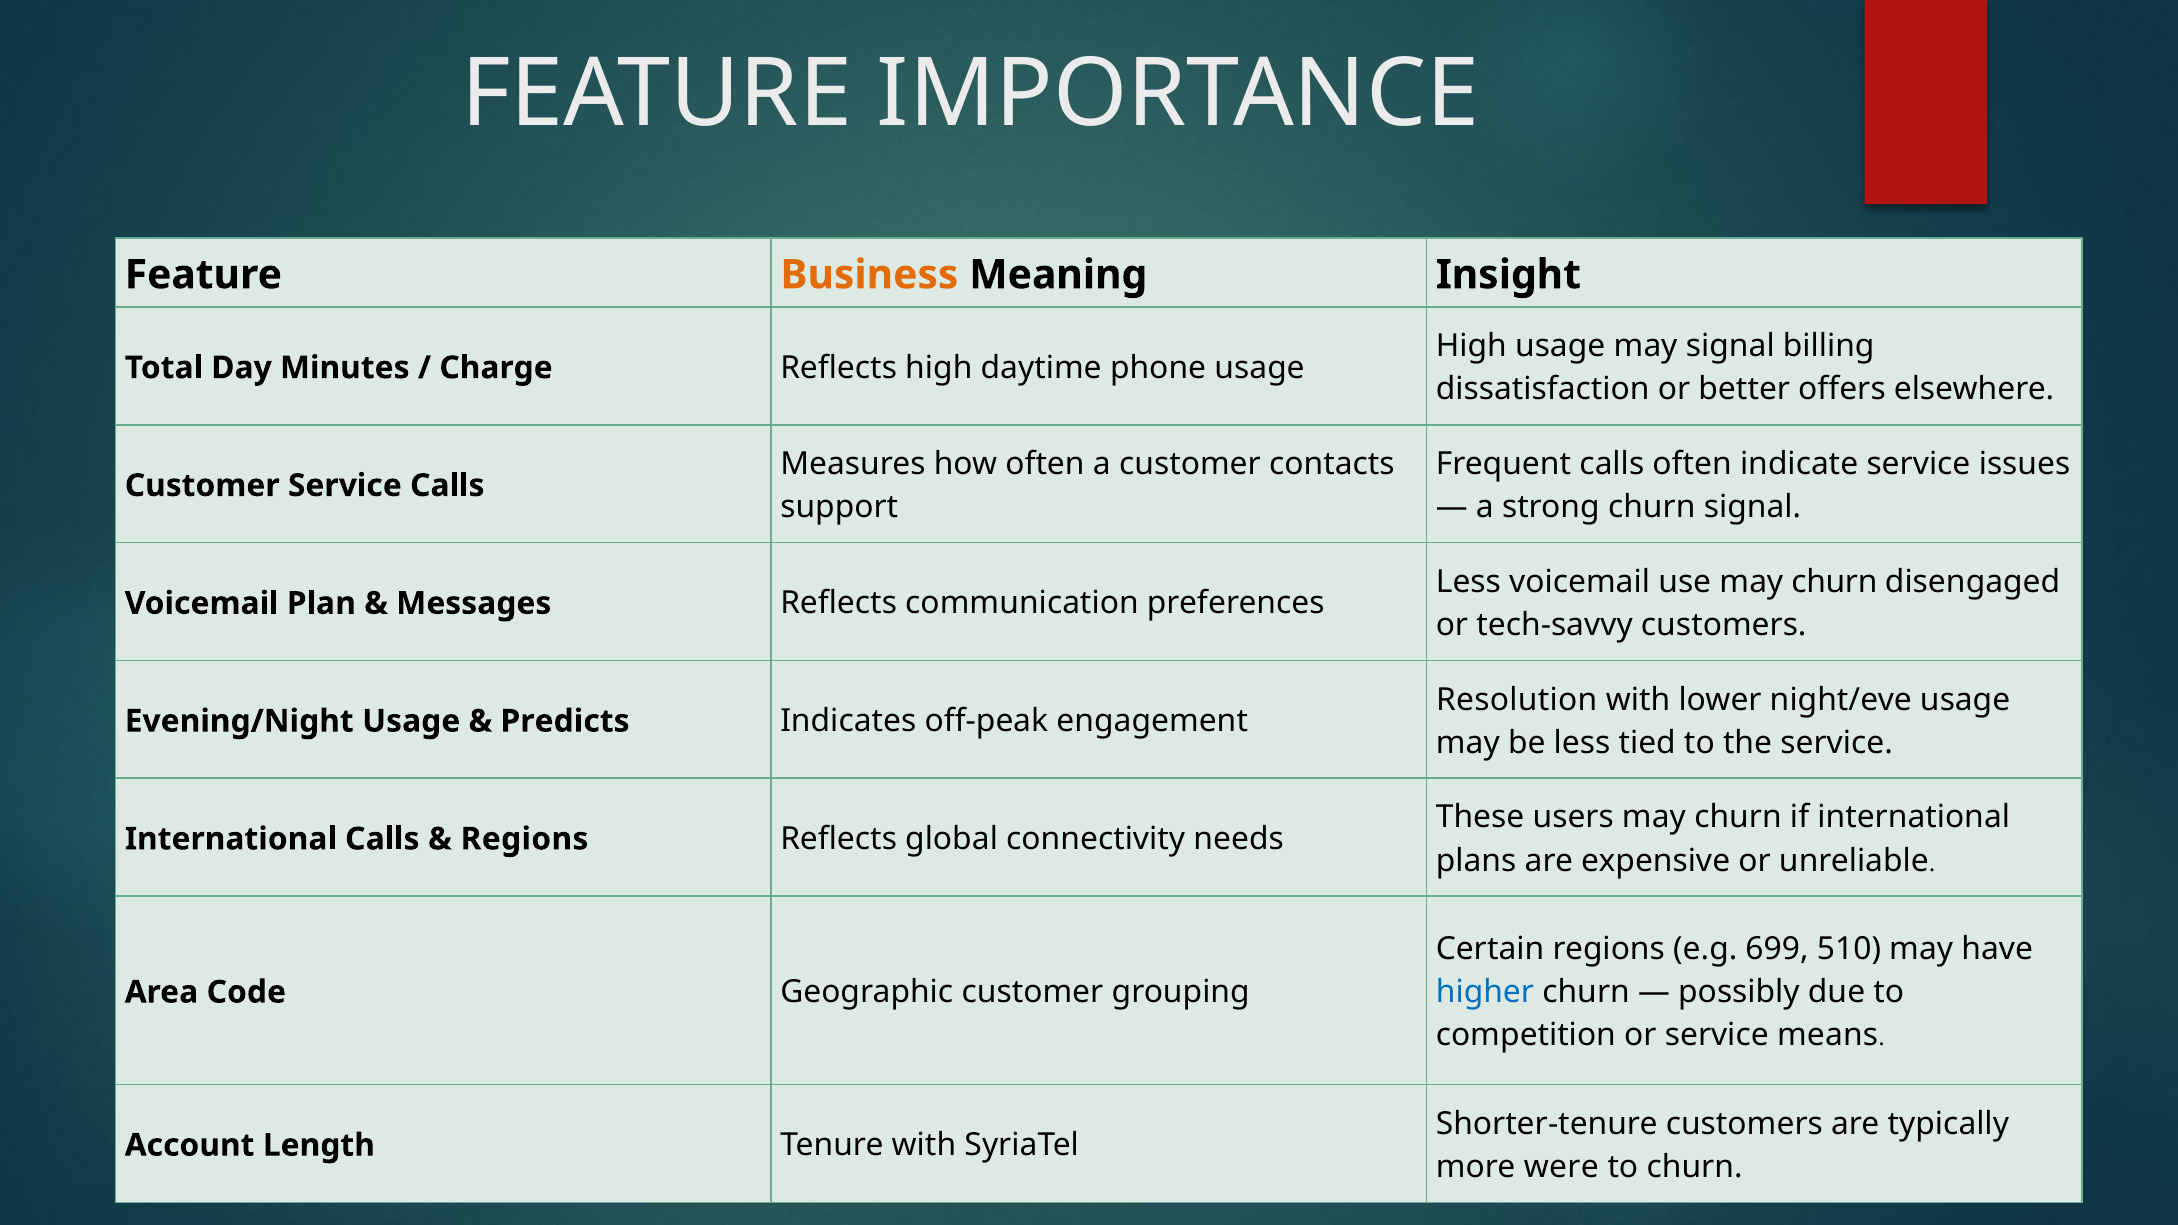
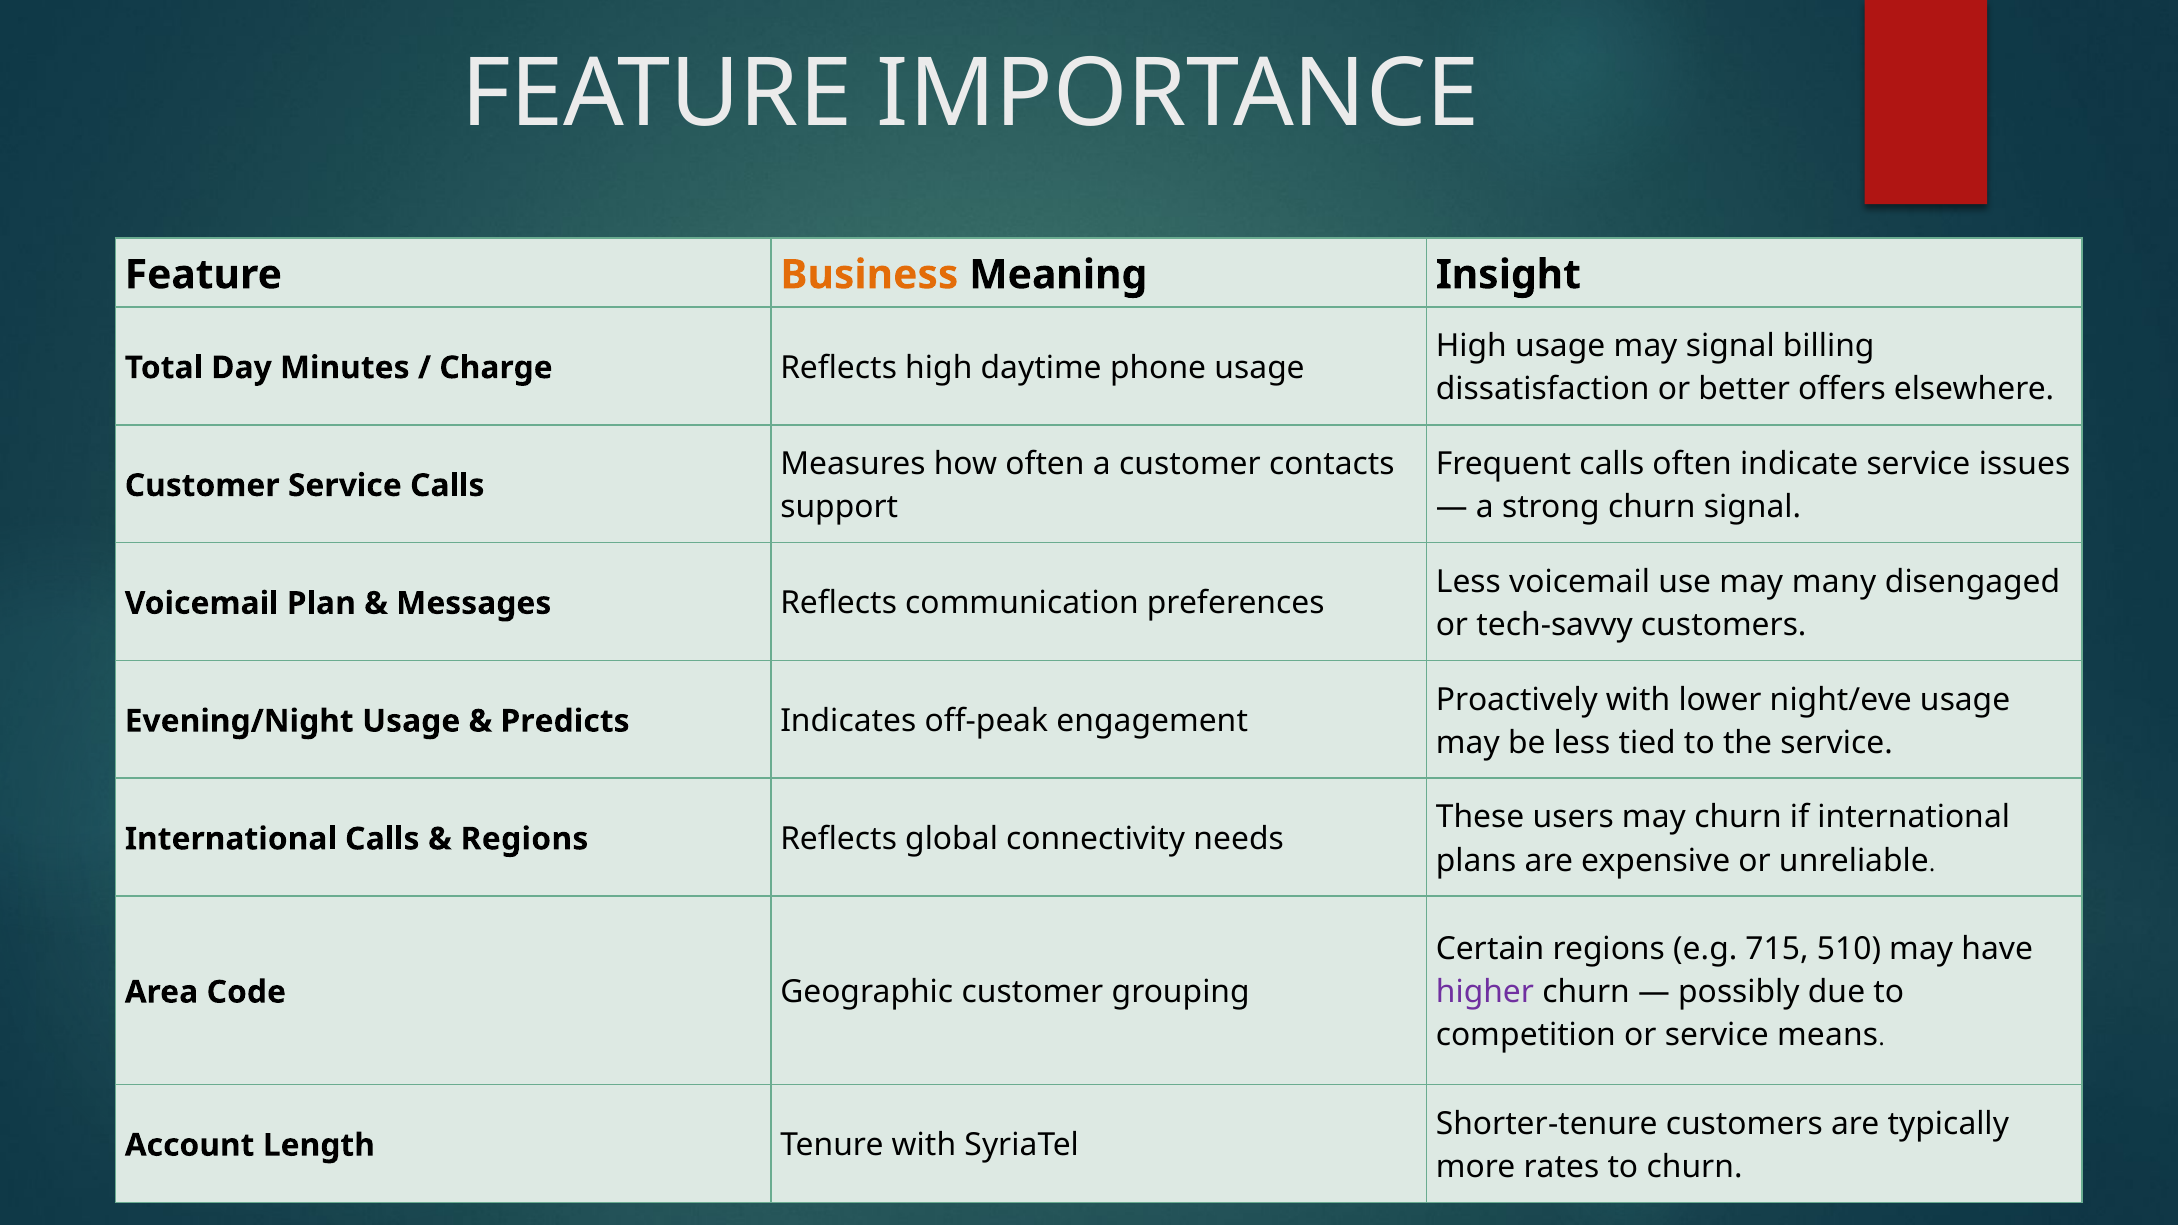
use may churn: churn -> many
Resolution: Resolution -> Proactively
699: 699 -> 715
higher colour: blue -> purple
were: were -> rates
